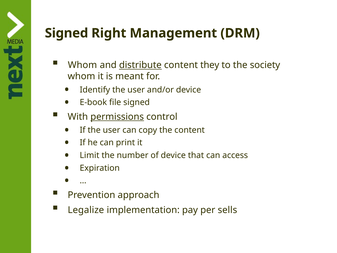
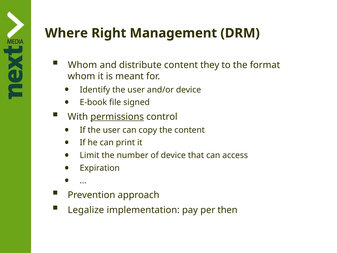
Signed at (67, 33): Signed -> Where
distribute underline: present -> none
society: society -> format
sells: sells -> then
